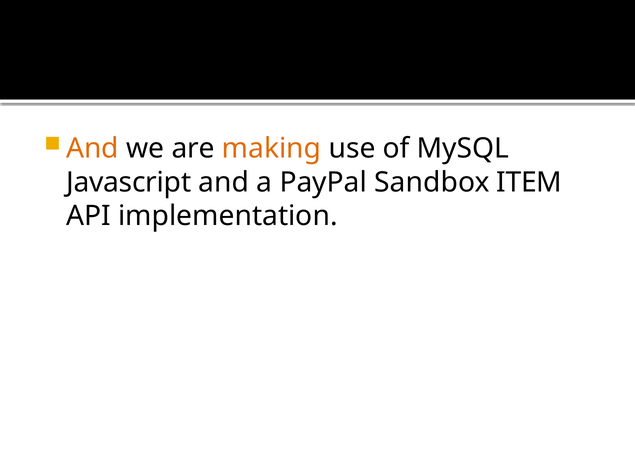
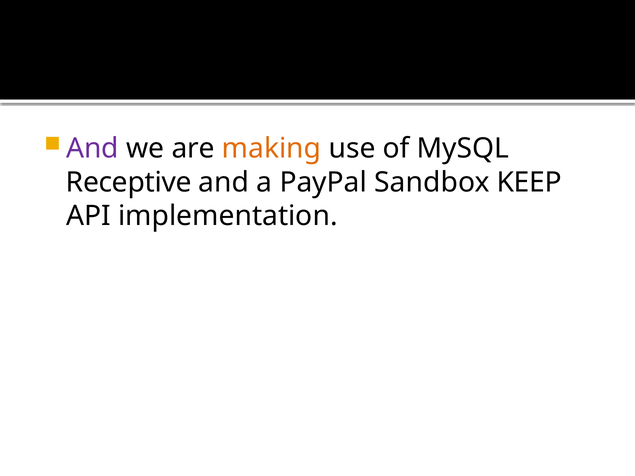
And at (92, 149) colour: orange -> purple
Javascript: Javascript -> Receptive
ITEM: ITEM -> KEEP
